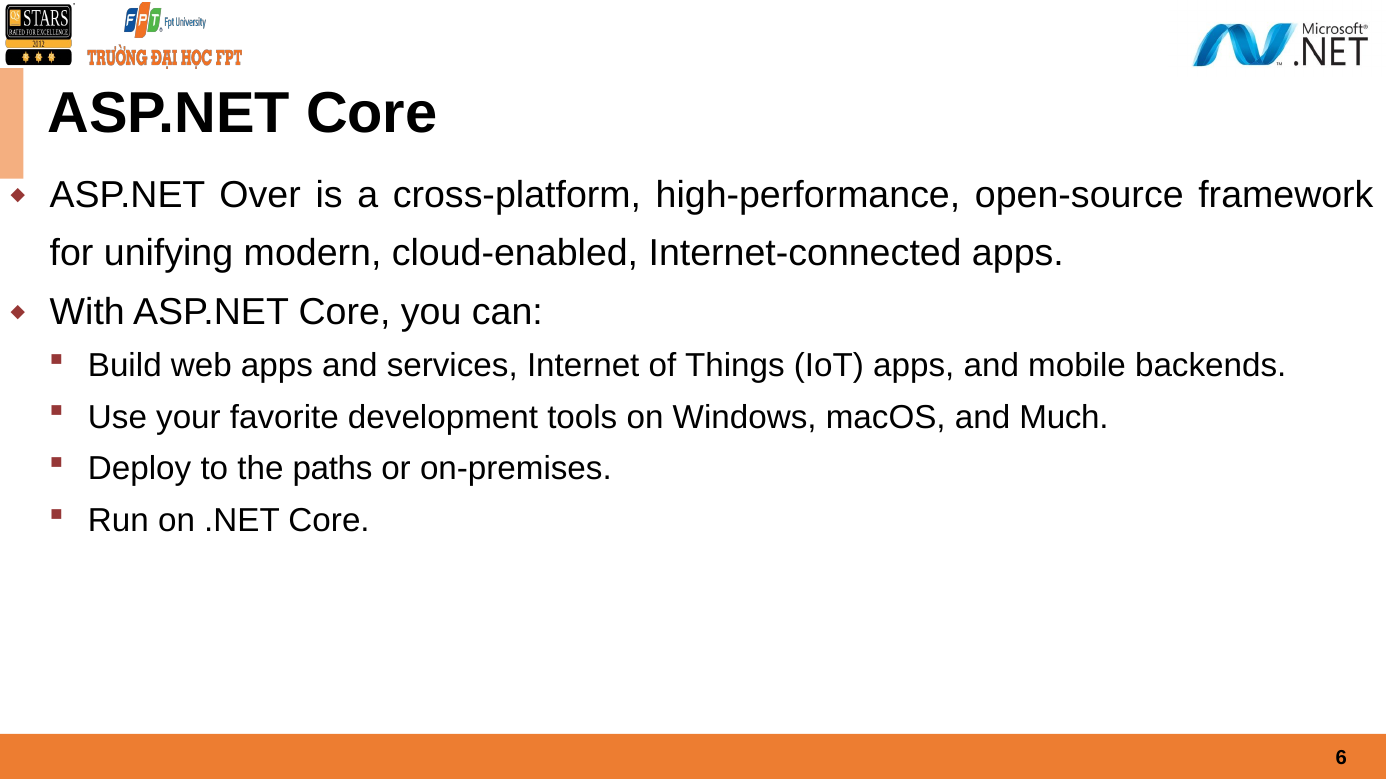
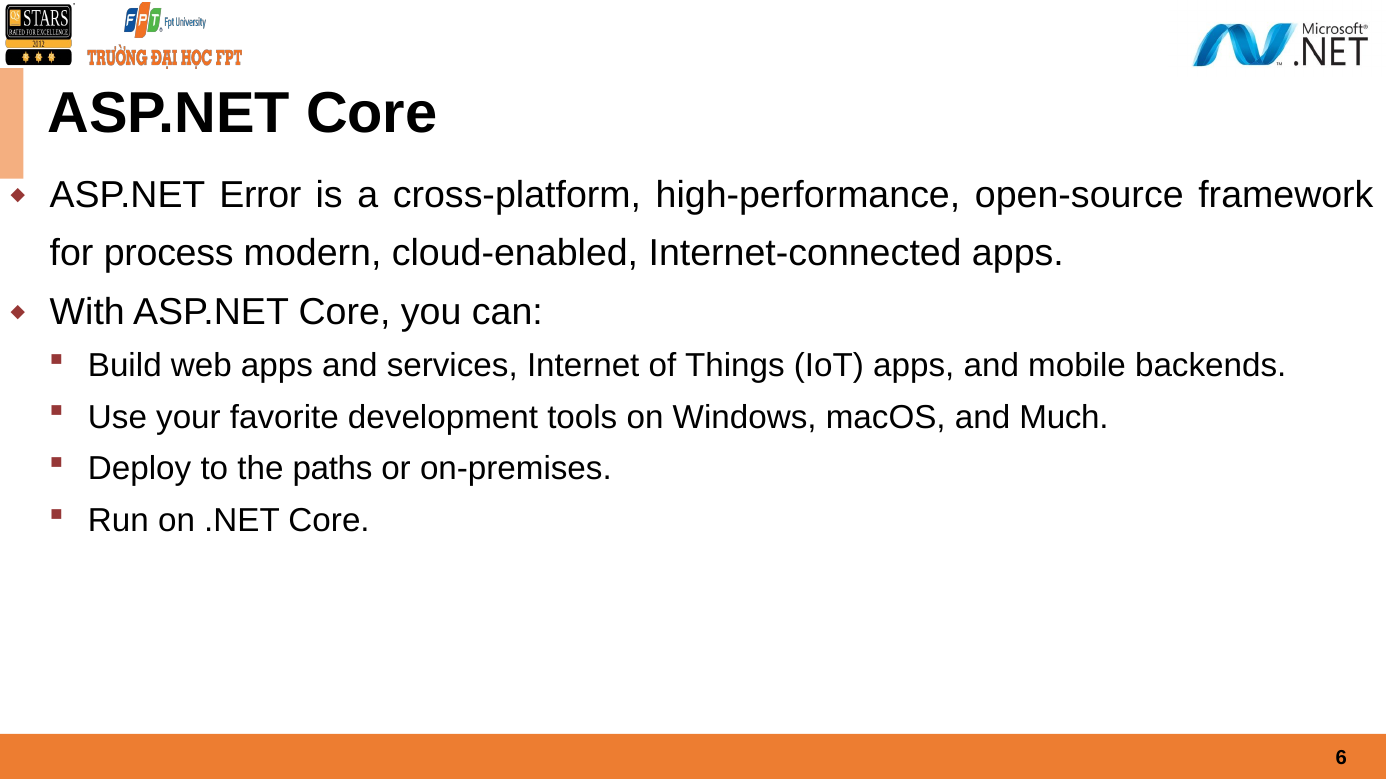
Over: Over -> Error
unifying: unifying -> process
